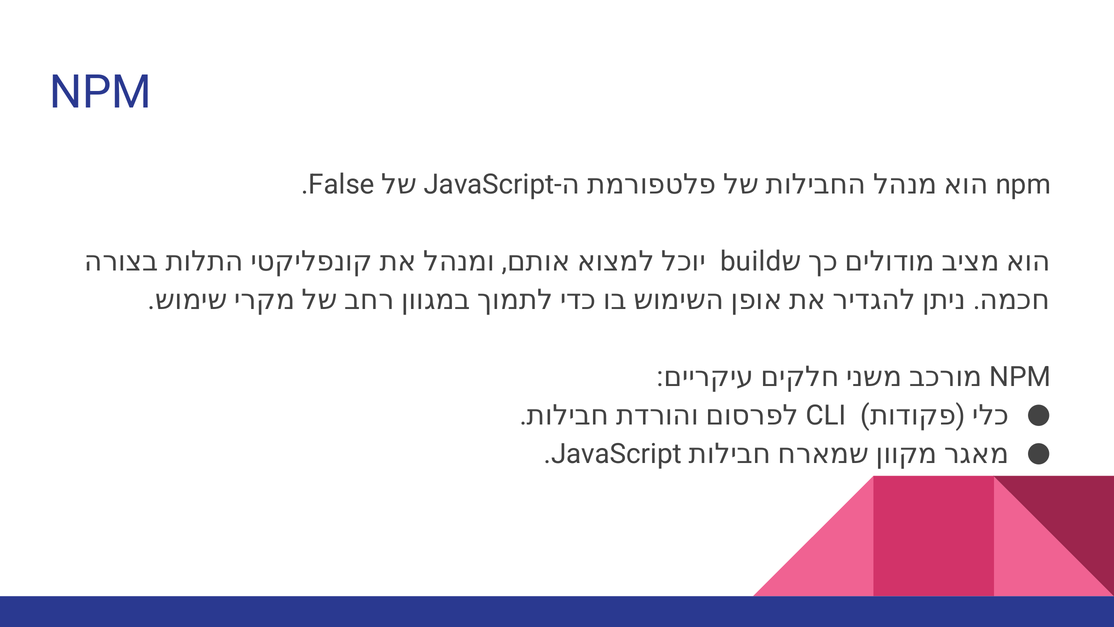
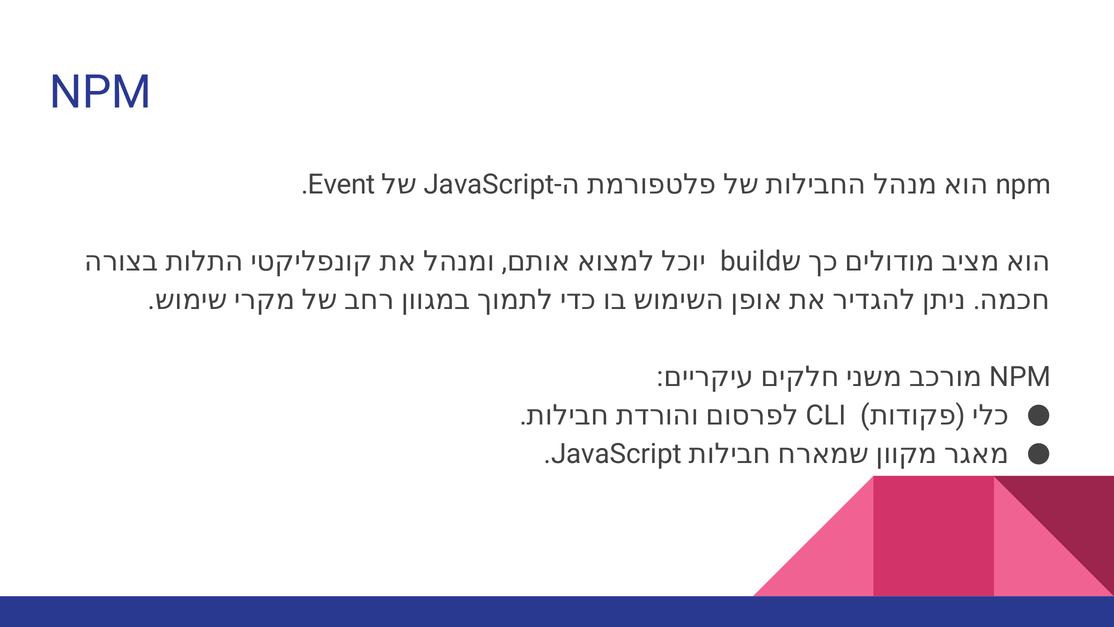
False: False -> Event
